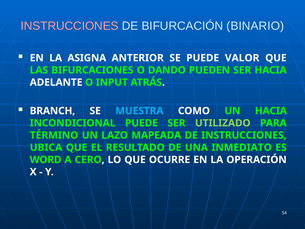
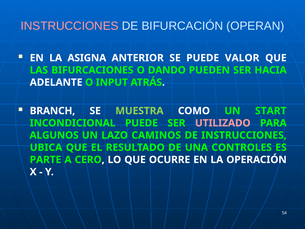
BINARIO: BINARIO -> OPERAN
MUESTRA colour: light blue -> light green
UN HACIA: HACIA -> START
UTILIZADO colour: light green -> pink
TÉRMINO: TÉRMINO -> ALGUNOS
MAPEADA: MAPEADA -> CAMINOS
INMEDIATO: INMEDIATO -> CONTROLES
WORD: WORD -> PARTE
